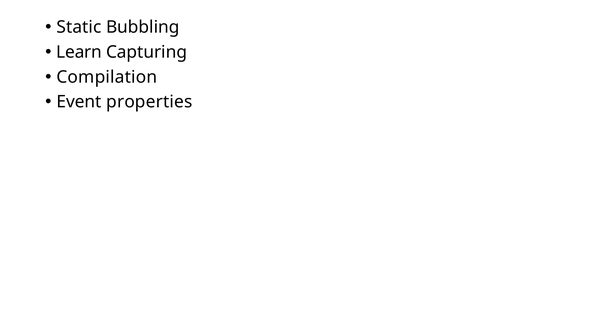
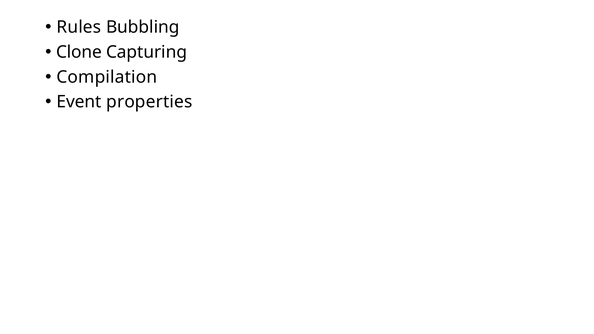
Static: Static -> Rules
Learn: Learn -> Clone
